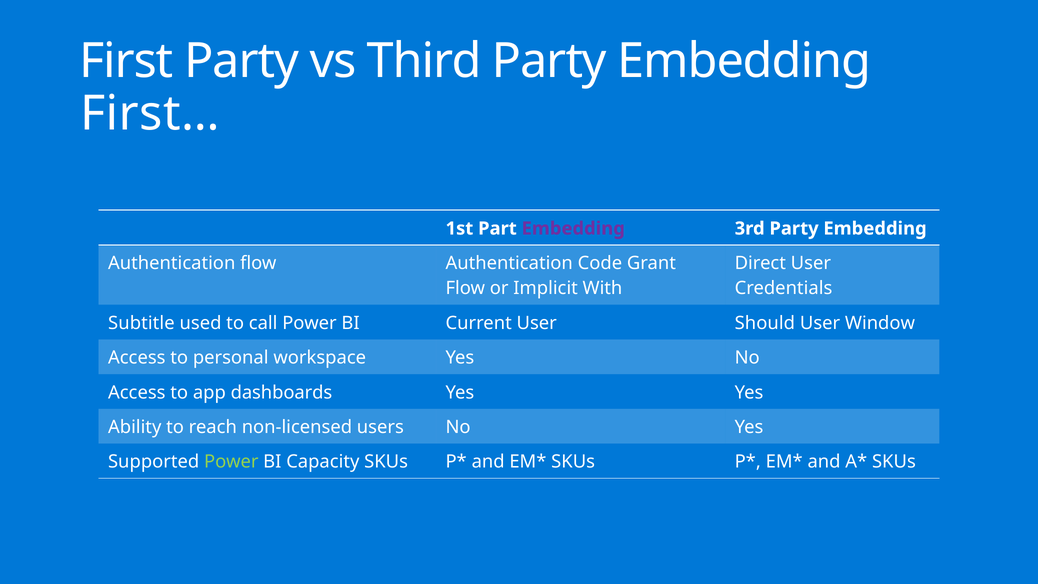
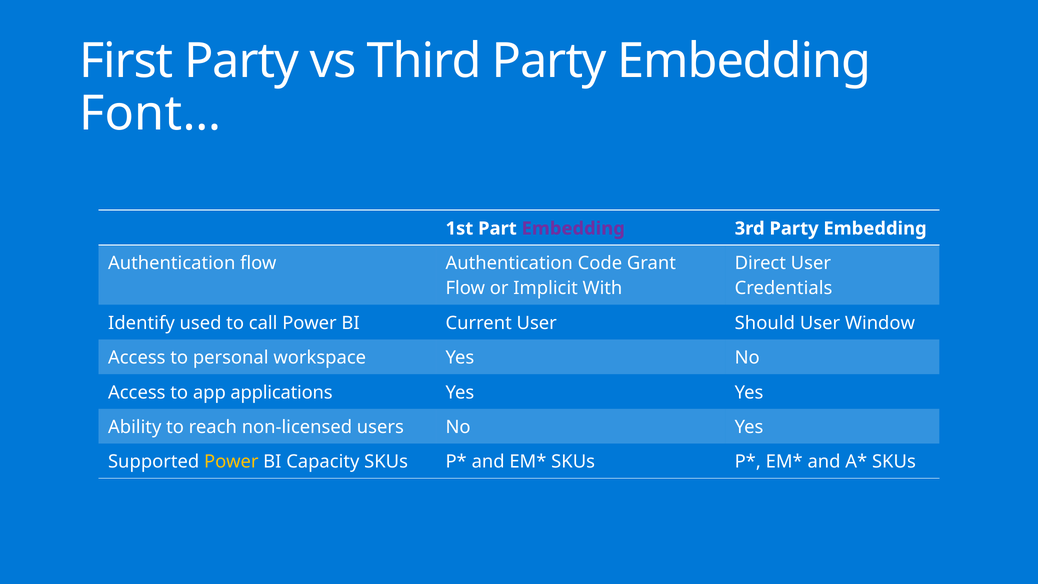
First…: First… -> Font…
Subtitle: Subtitle -> Identify
dashboards: dashboards -> applications
Power at (231, 462) colour: light green -> yellow
